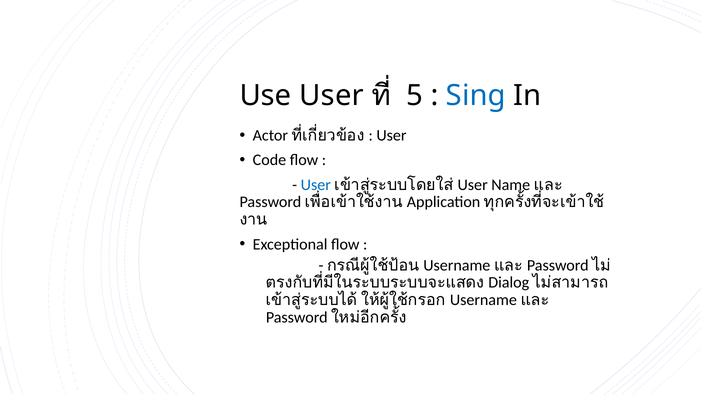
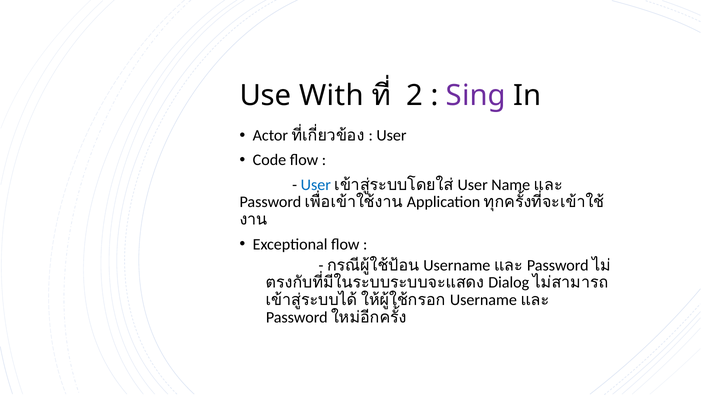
Use User: User -> With
5: 5 -> 2
Sing colour: blue -> purple
